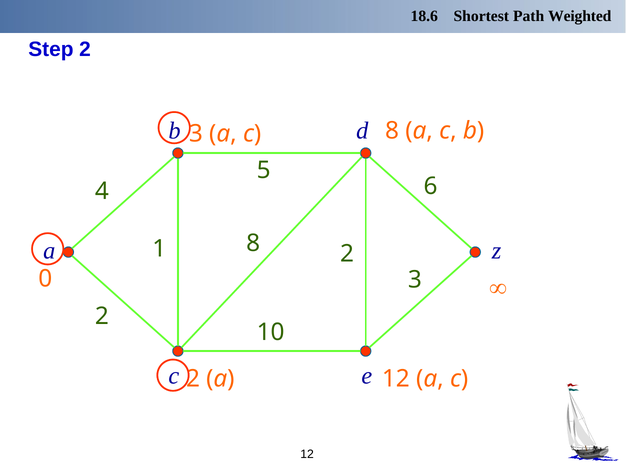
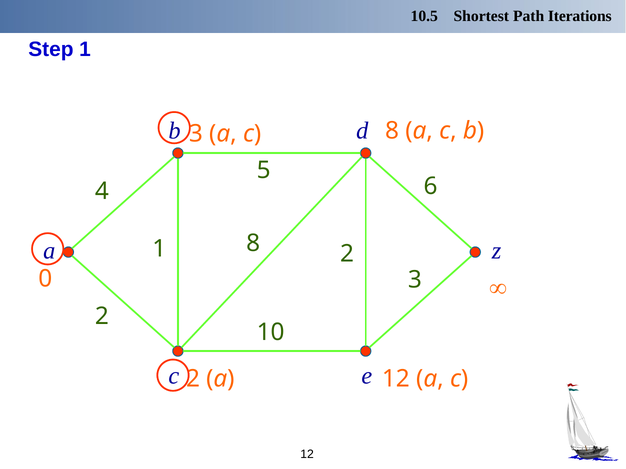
18.6: 18.6 -> 10.5
Weighted: Weighted -> Iterations
Step 2: 2 -> 1
